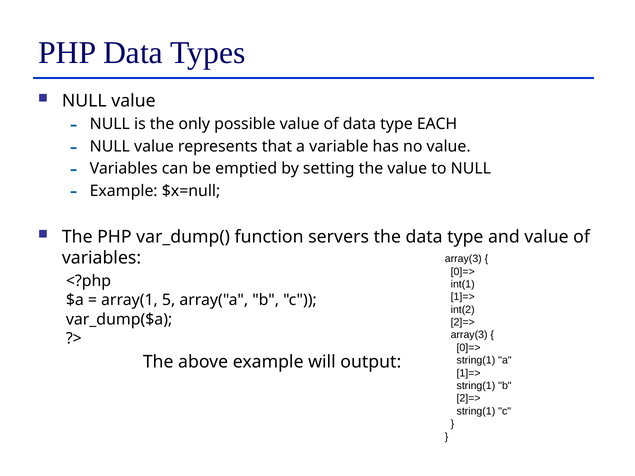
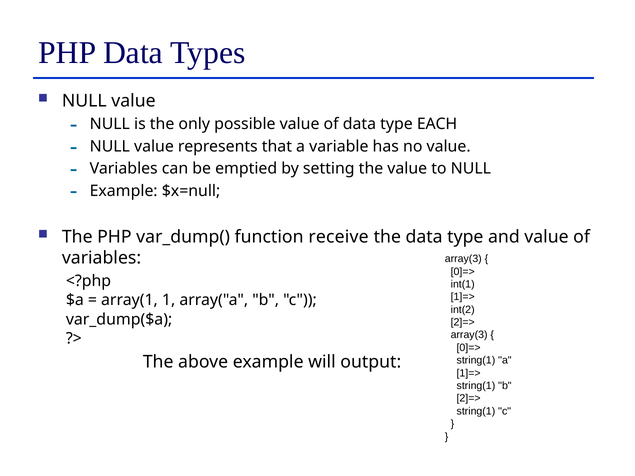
servers: servers -> receive
5: 5 -> 1
